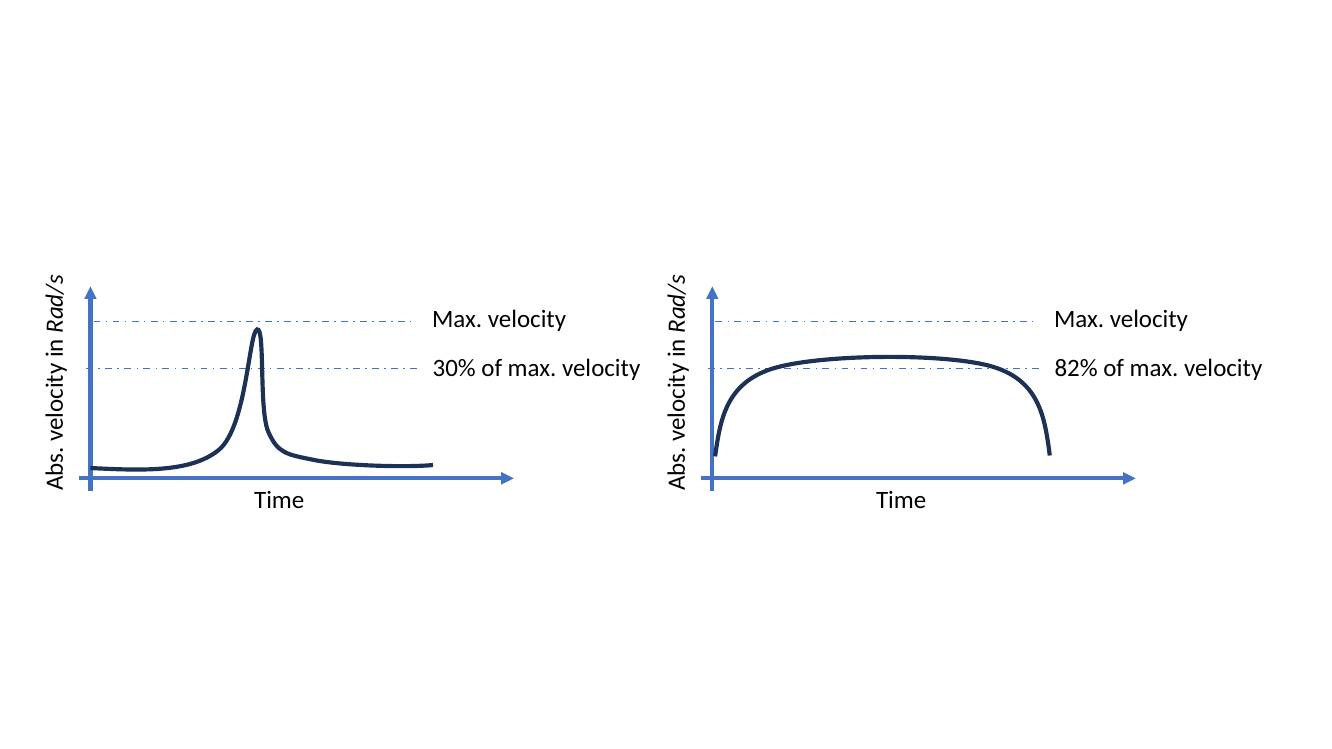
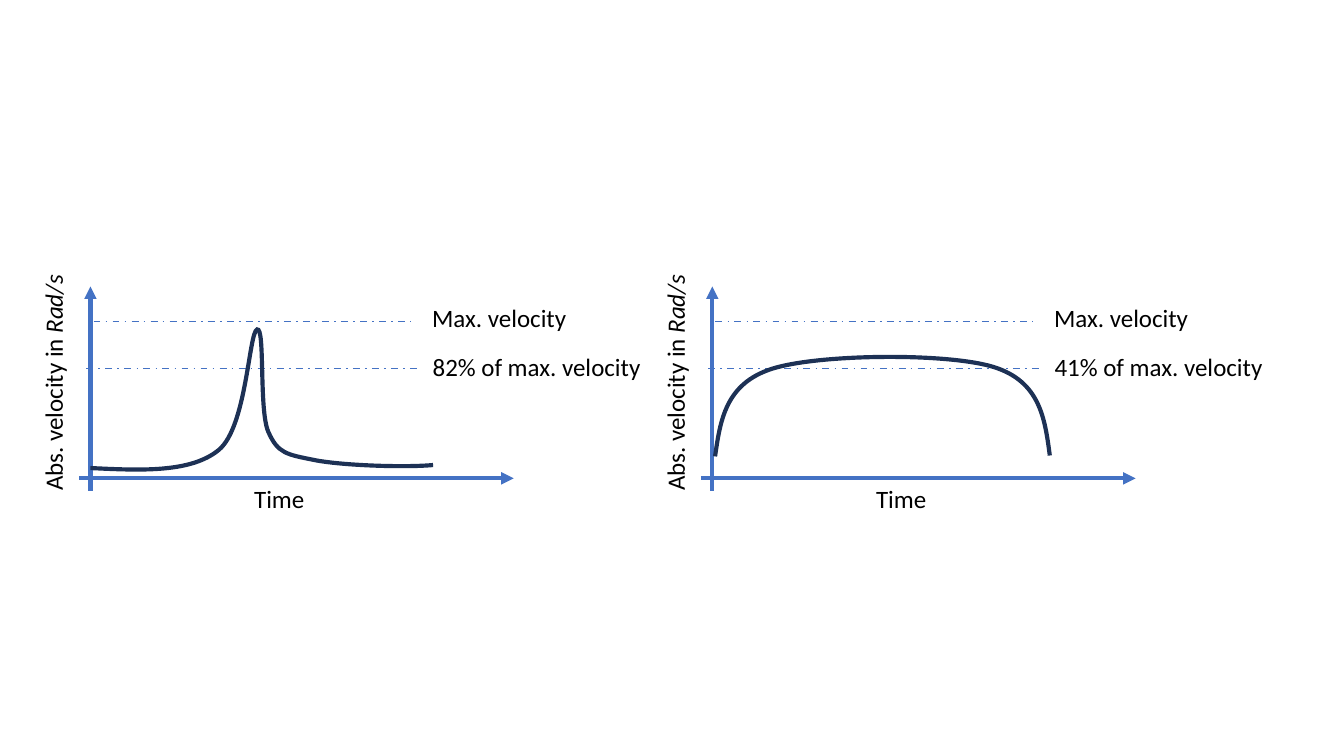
30%: 30% -> 82%
82%: 82% -> 41%
